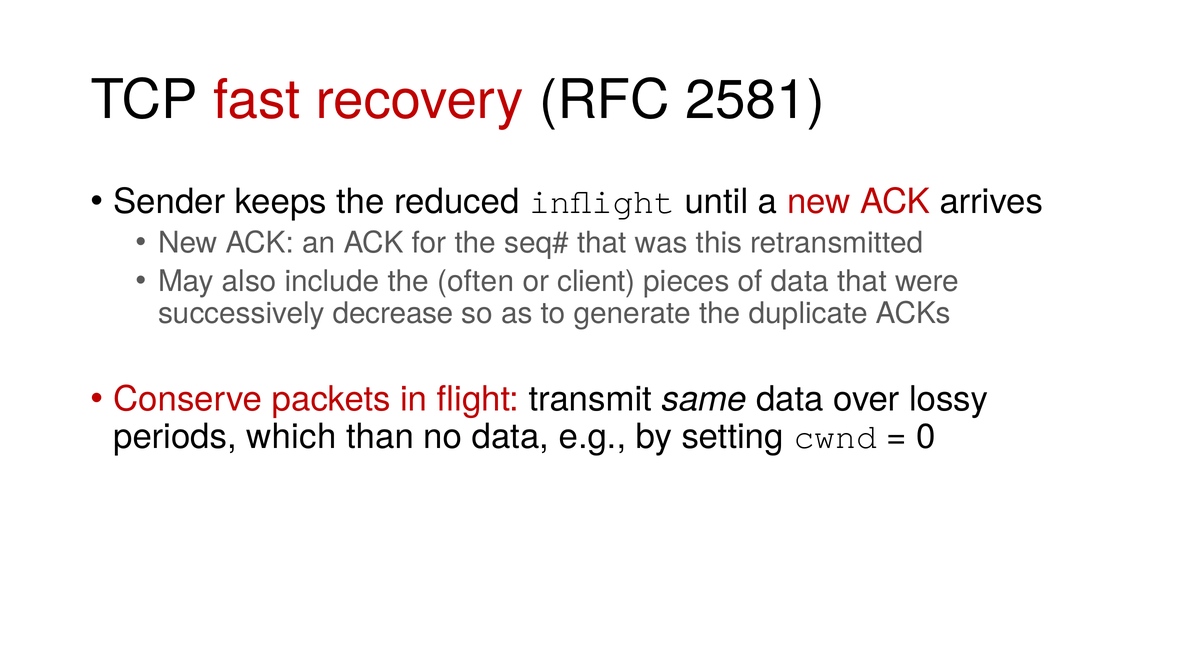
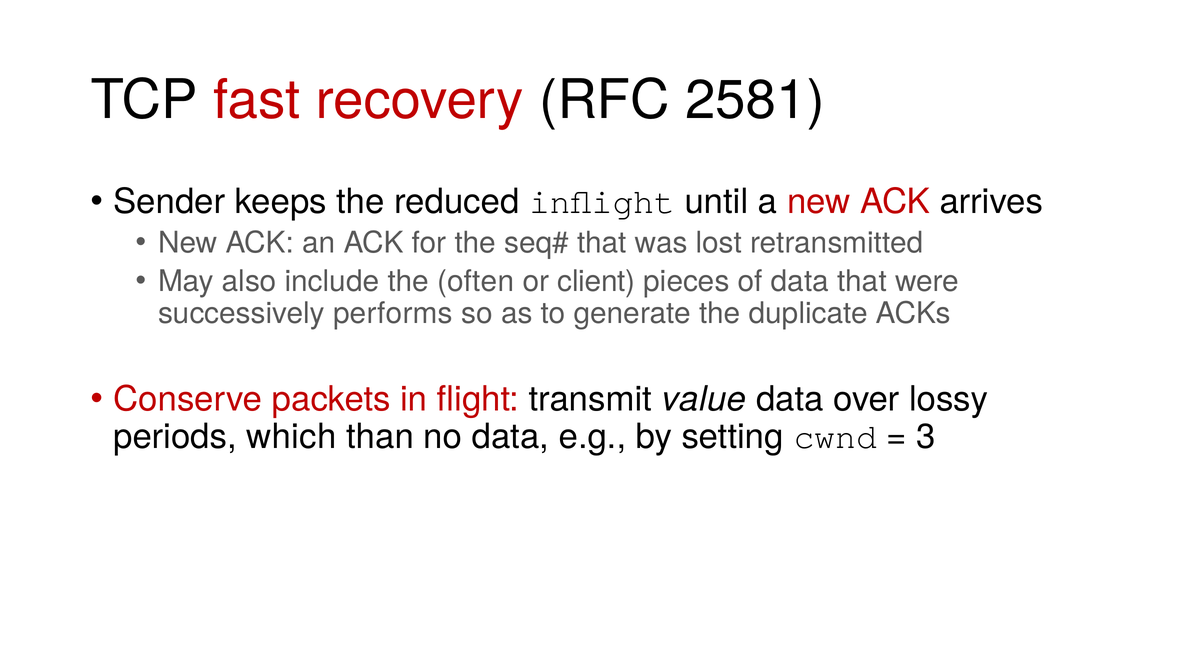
this: this -> lost
decrease: decrease -> performs
same: same -> value
0: 0 -> 3
